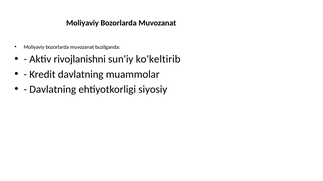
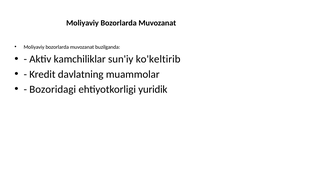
rivojlanishni: rivojlanishni -> kamchiliklar
Davlatning at (53, 90): Davlatning -> Bozoridagi
siyosiy: siyosiy -> yuridik
